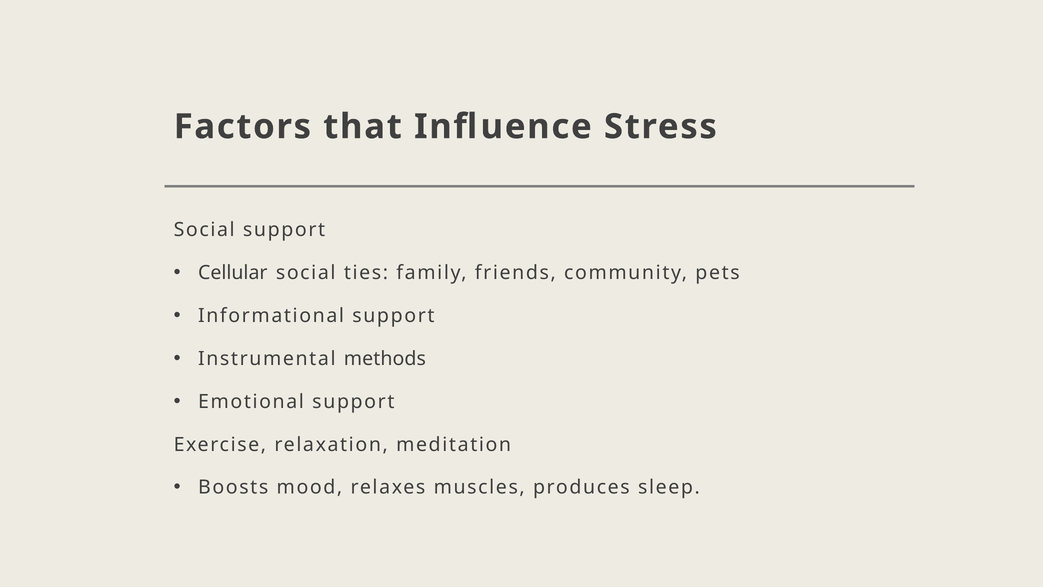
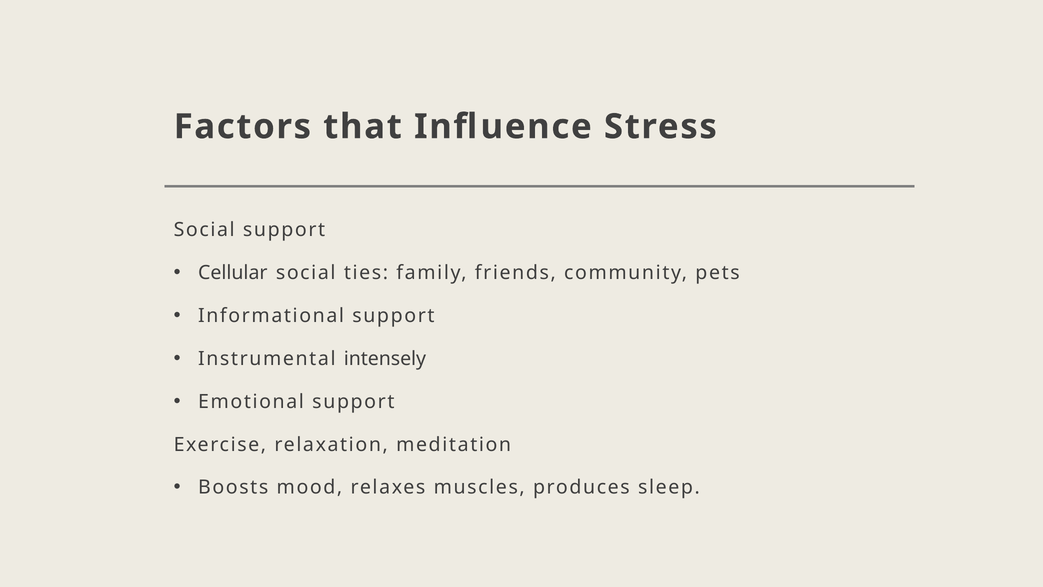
methods: methods -> intensely
